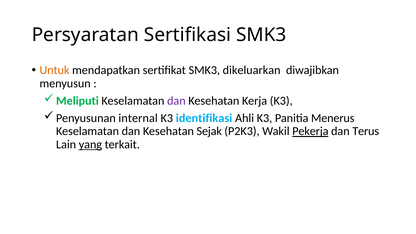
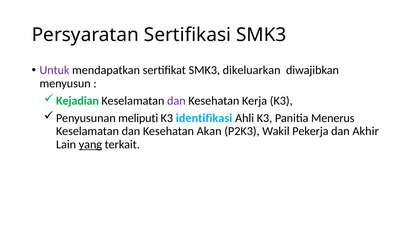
Untuk colour: orange -> purple
Meliputi: Meliputi -> Kejadian
internal: internal -> meliputi
Sejak: Sejak -> Akan
Pekerja underline: present -> none
Terus: Terus -> Akhir
